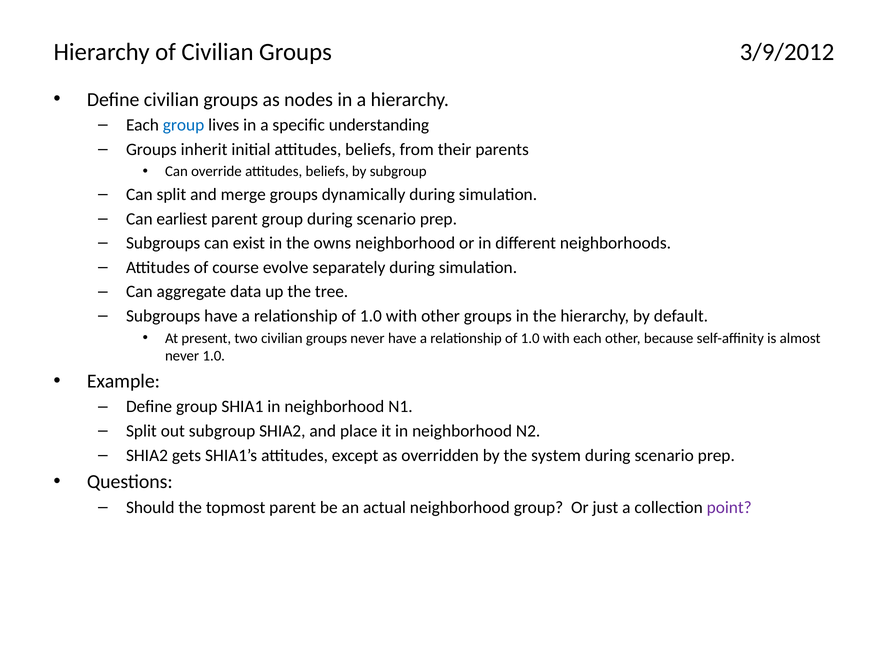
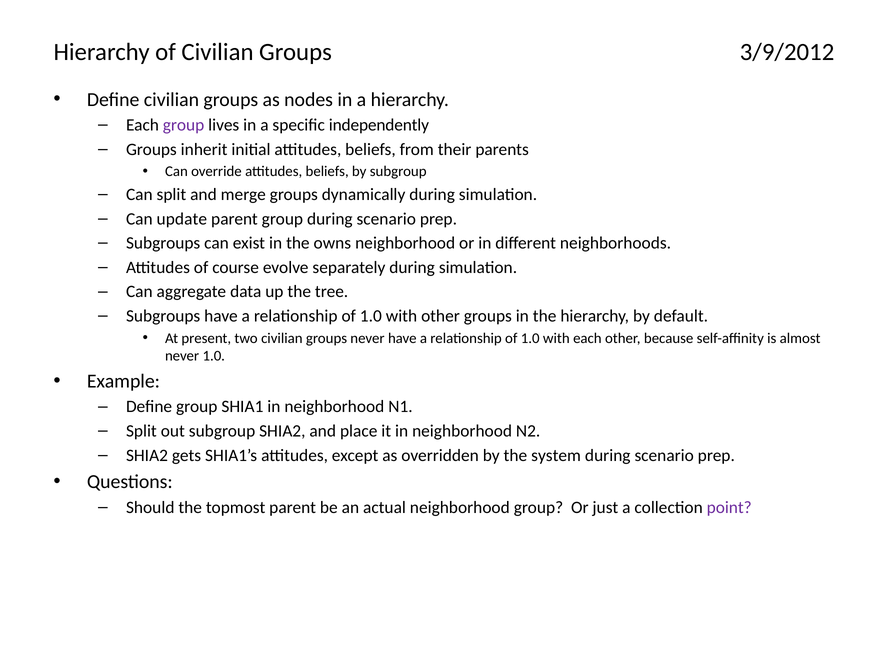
group at (184, 125) colour: blue -> purple
understanding: understanding -> independently
earliest: earliest -> update
